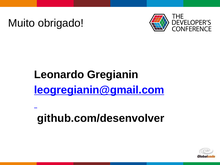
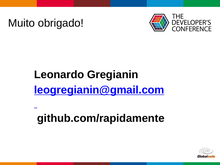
github.com/desenvolver: github.com/desenvolver -> github.com/rapidamente
